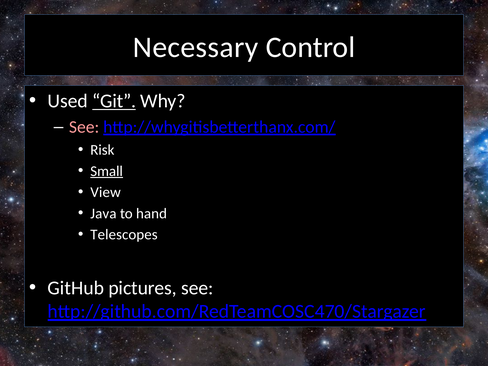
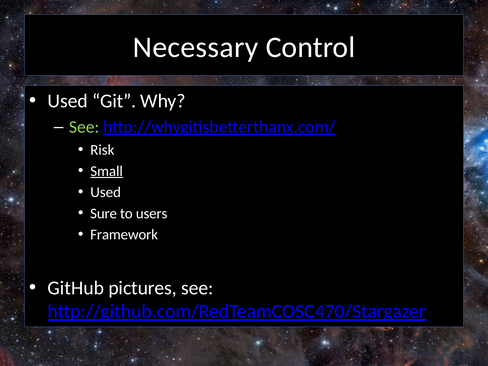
Git underline: present -> none
See at (84, 127) colour: pink -> light green
View at (106, 192): View -> Used
Java: Java -> Sure
hand: hand -> users
Telescopes: Telescopes -> Framework
